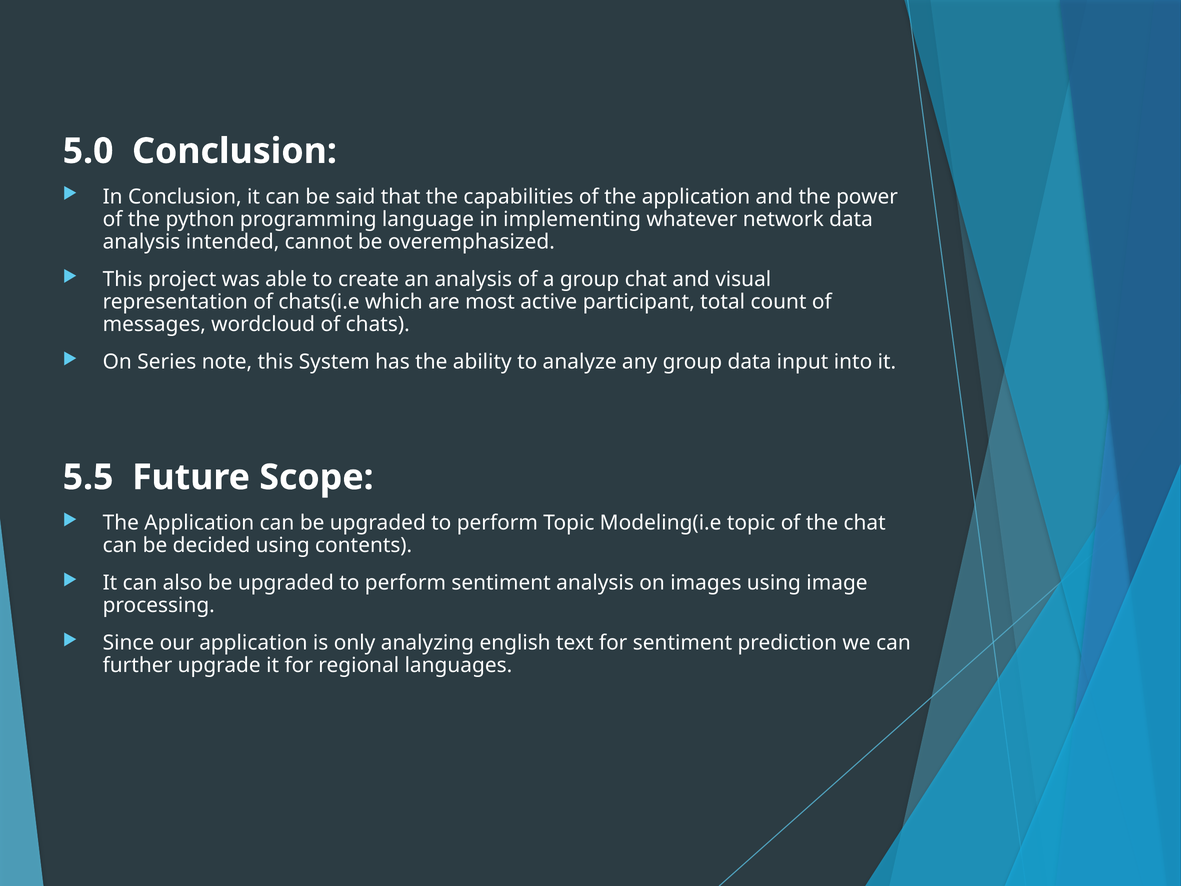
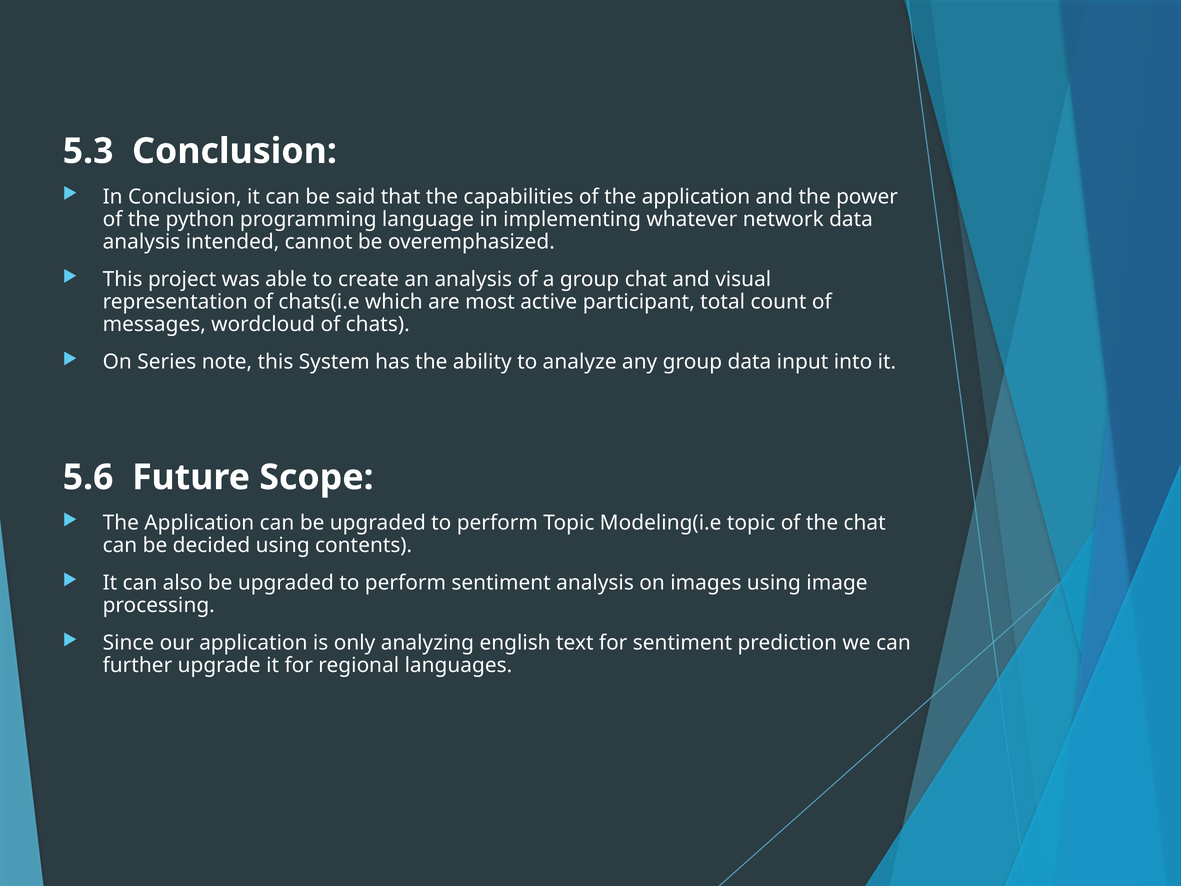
5.0: 5.0 -> 5.3
5.5: 5.5 -> 5.6
